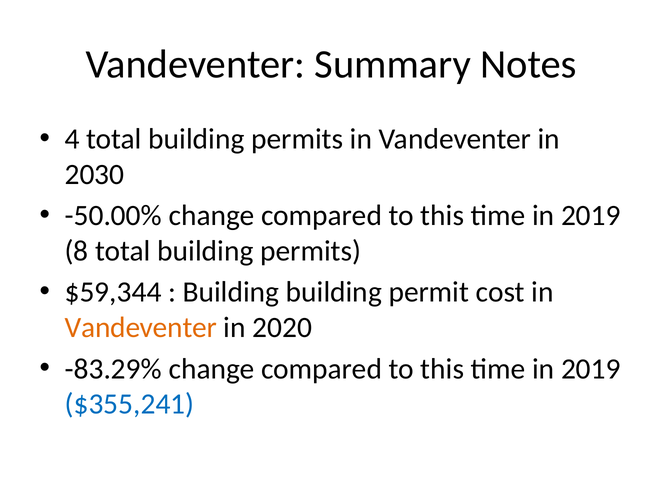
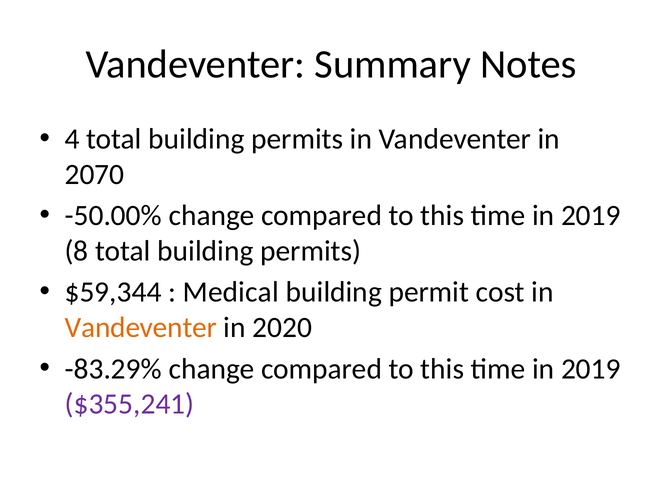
2030: 2030 -> 2070
Building at (231, 292): Building -> Medical
$355,241 colour: blue -> purple
